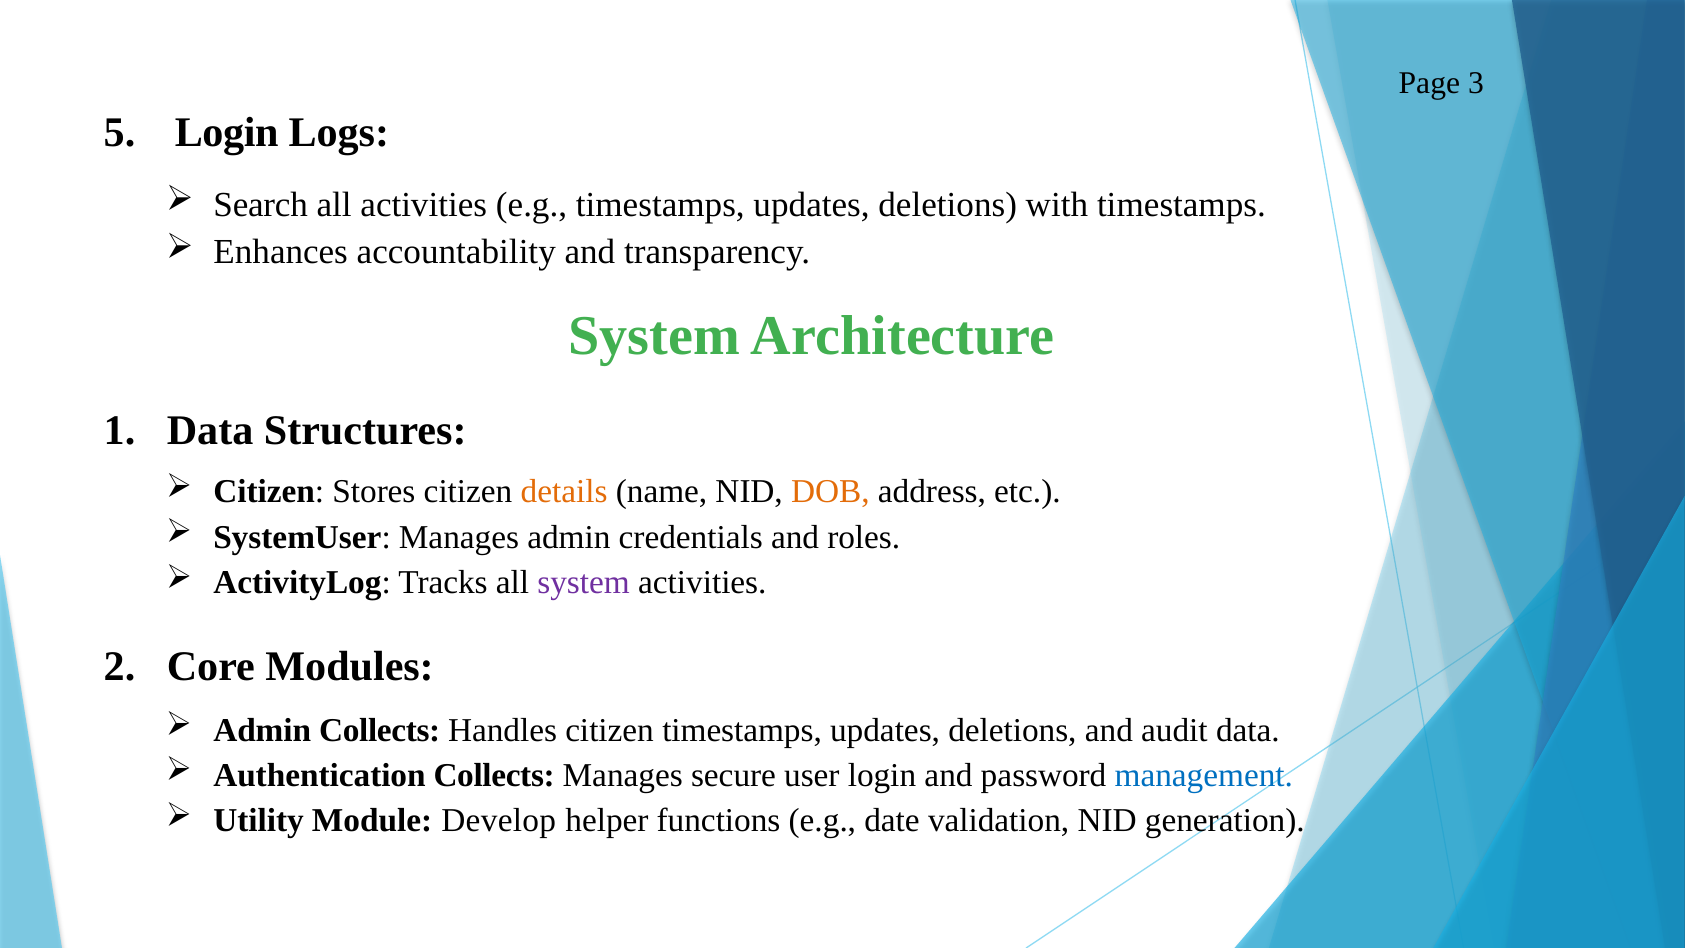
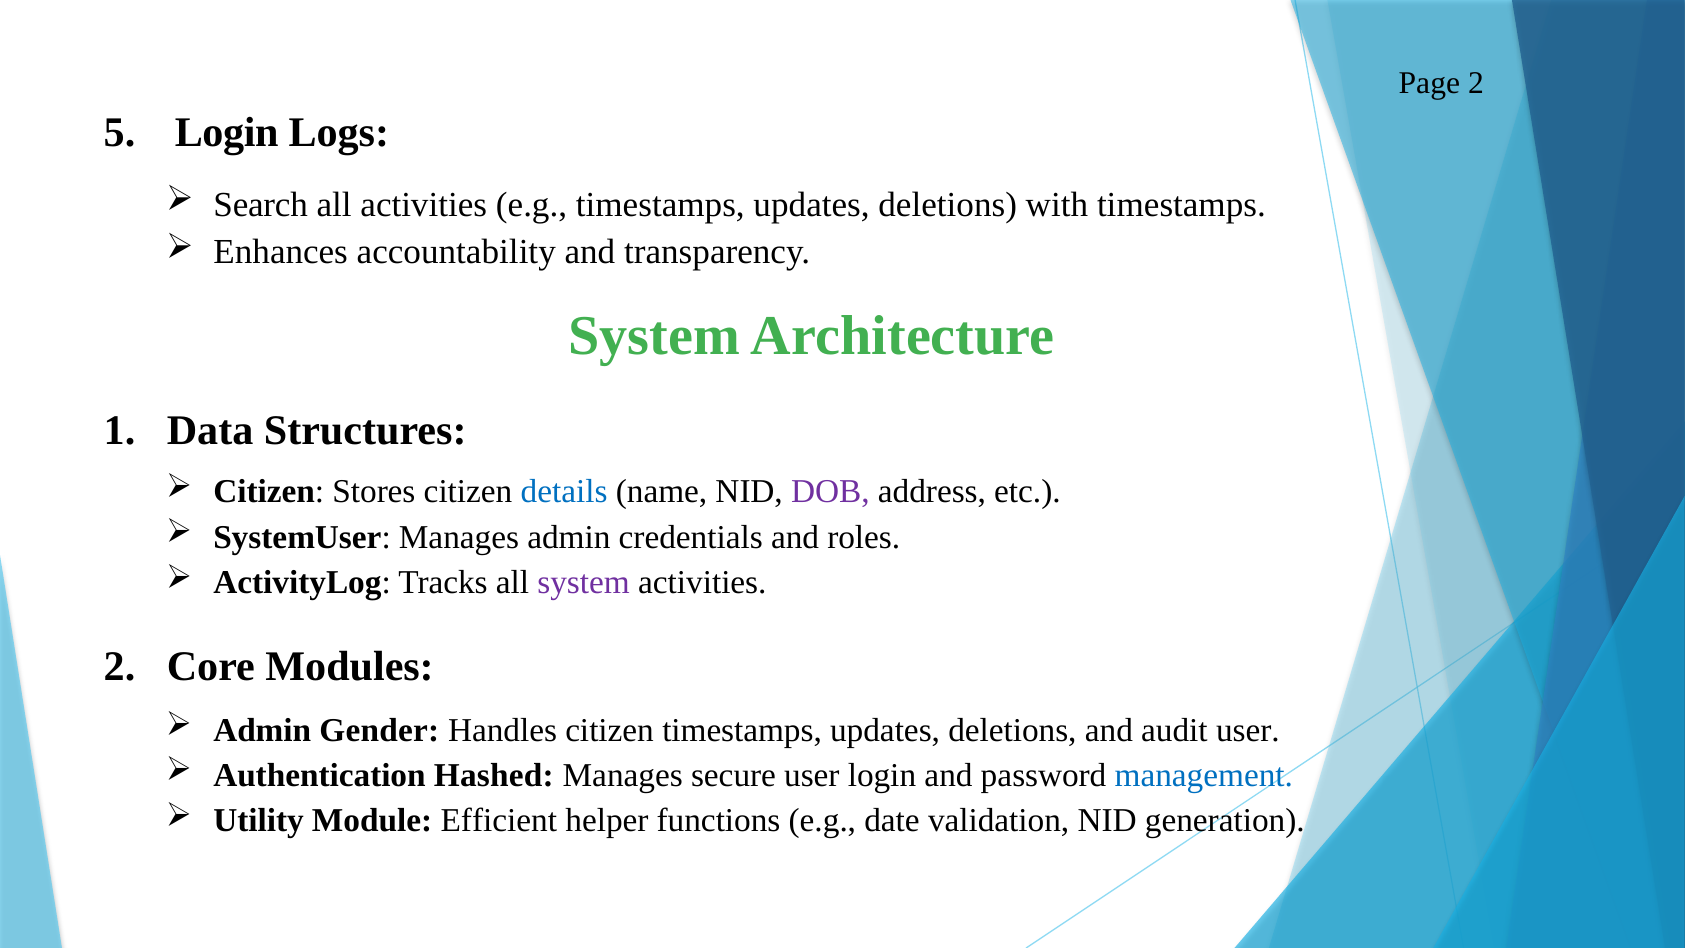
Page 3: 3 -> 2
details colour: orange -> blue
DOB colour: orange -> purple
Admin Collects: Collects -> Gender
audit data: data -> user
Authentication Collects: Collects -> Hashed
Develop: Develop -> Efficient
